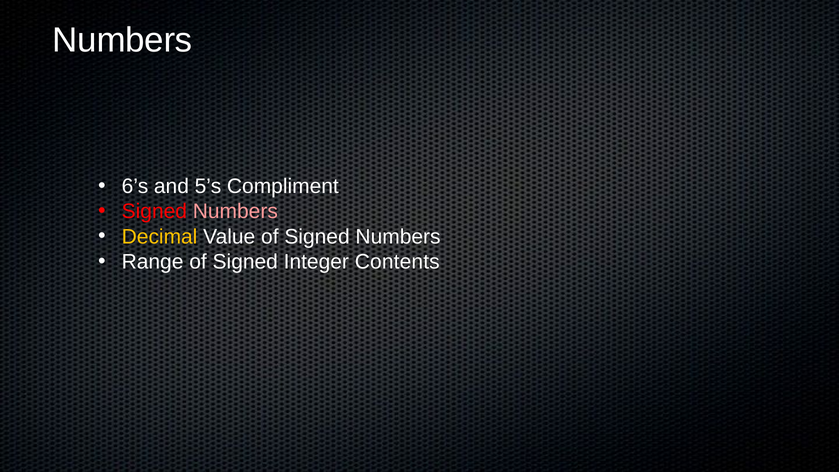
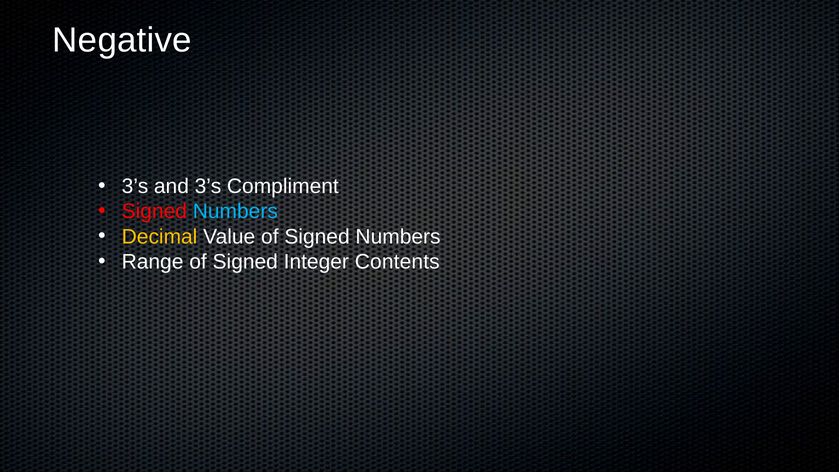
Numbers at (122, 40): Numbers -> Negative
6’s at (135, 186): 6’s -> 3’s
and 5’s: 5’s -> 3’s
Numbers at (235, 211) colour: pink -> light blue
